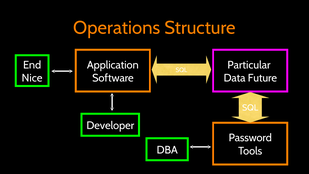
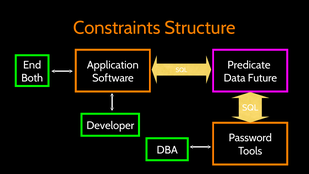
Operations: Operations -> Constraints
Particular: Particular -> Predicate
Nice: Nice -> Both
